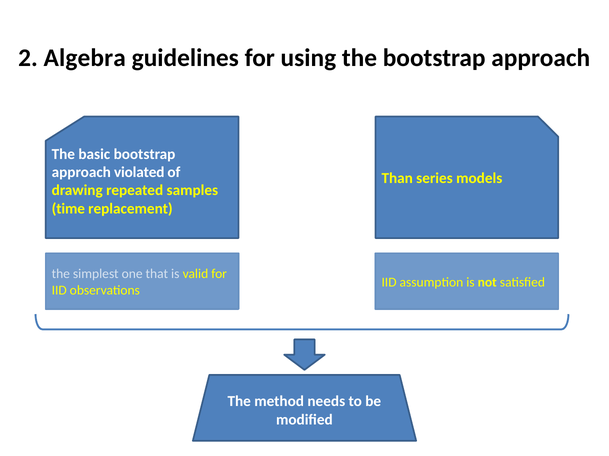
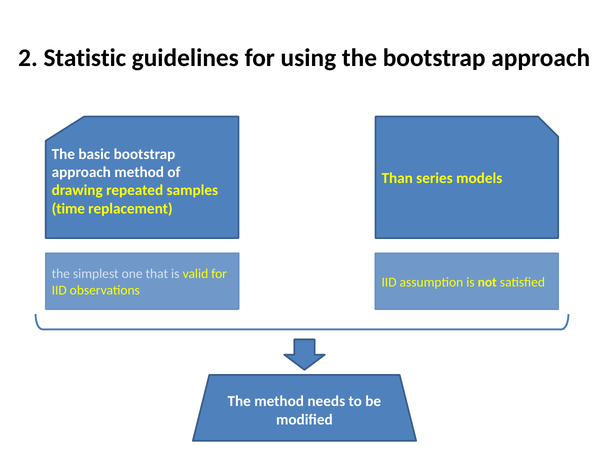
Algebra: Algebra -> Statistic
approach violated: violated -> method
